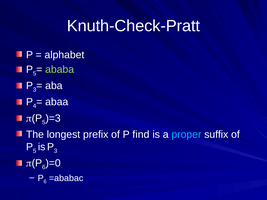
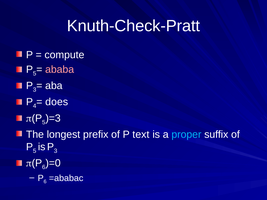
alphabet: alphabet -> compute
ababa colour: light green -> pink
abaa: abaa -> does
find: find -> text
